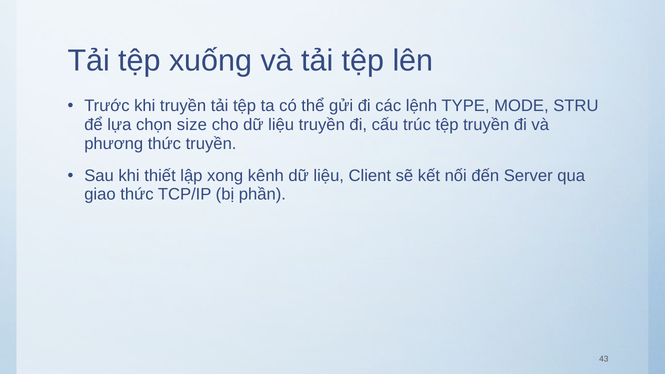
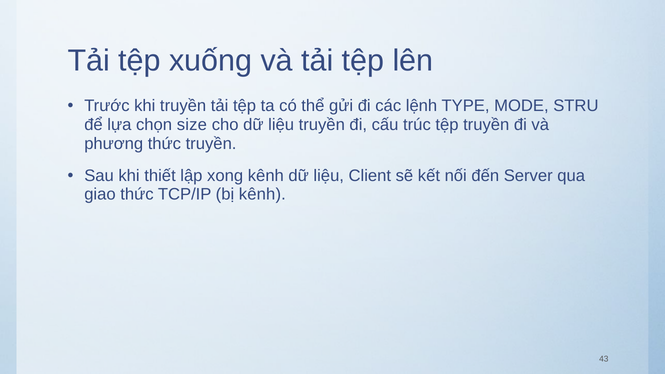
bị phần: phần -> kênh
